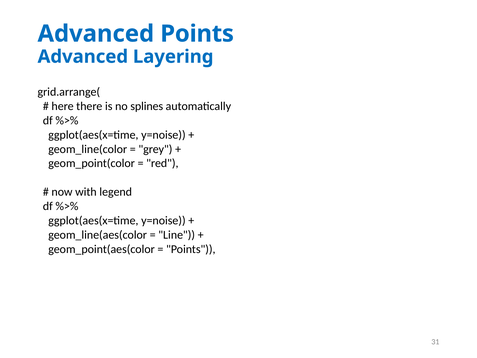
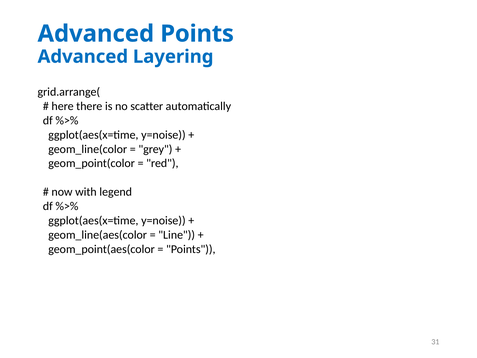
splines: splines -> scatter
